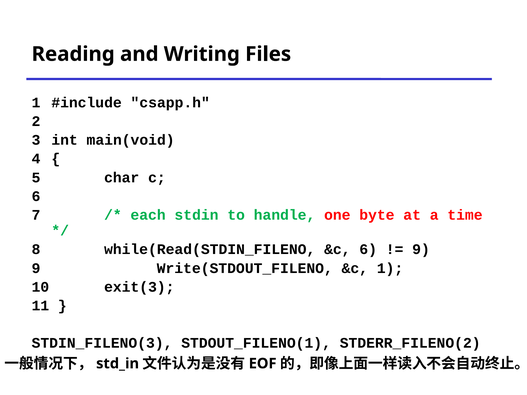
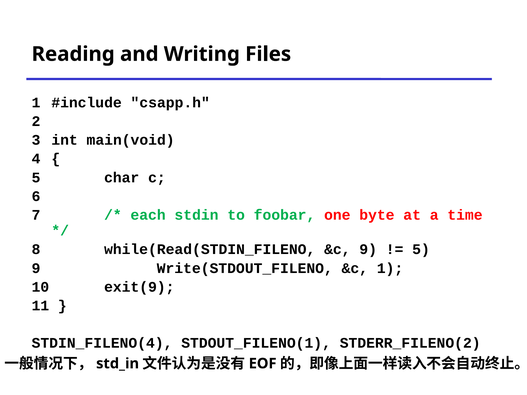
handle: handle -> foobar
&c 6: 6 -> 9
9 at (421, 250): 9 -> 5
exit(3: exit(3 -> exit(9
STDIN_FILENO(3: STDIN_FILENO(3 -> STDIN_FILENO(4
